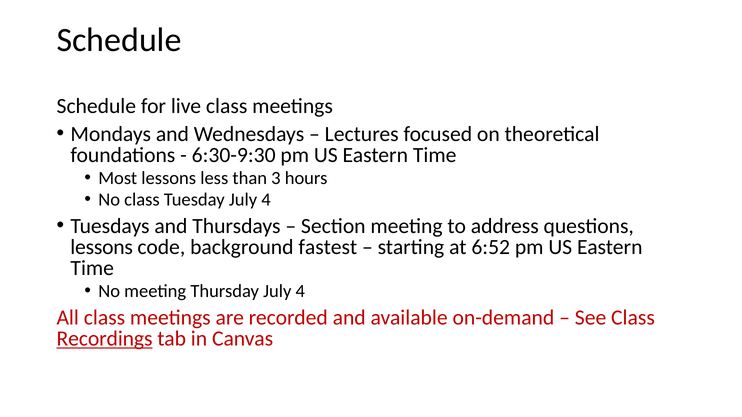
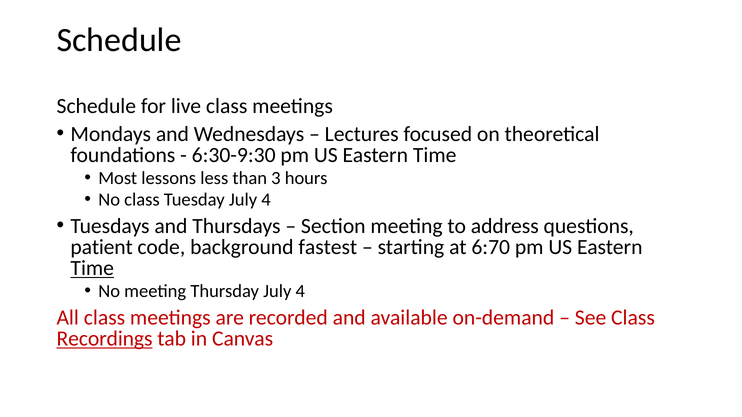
lessons at (102, 247): lessons -> patient
6:52: 6:52 -> 6:70
Time at (92, 268) underline: none -> present
